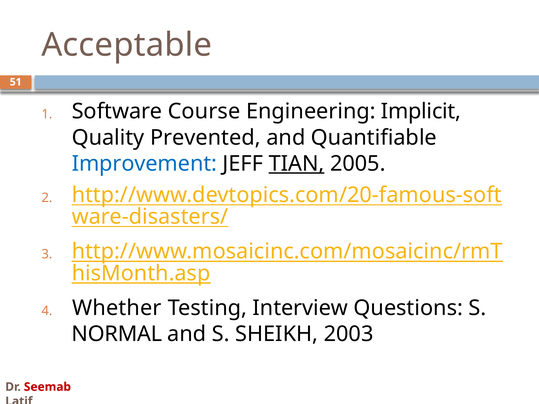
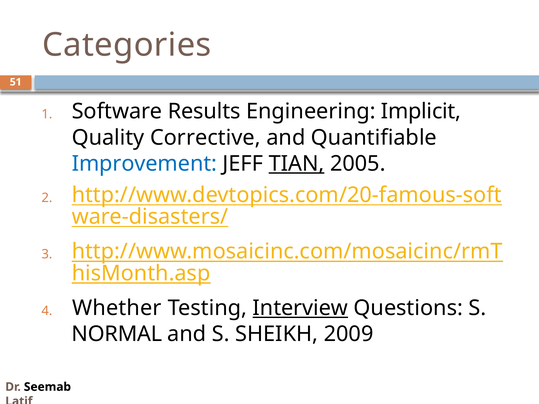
Acceptable: Acceptable -> Categories
Course: Course -> Results
Prevented: Prevented -> Corrective
Interview underline: none -> present
2003: 2003 -> 2009
Seemab colour: red -> black
